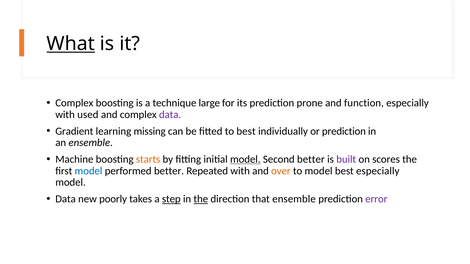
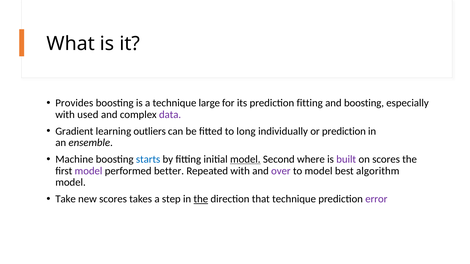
What underline: present -> none
Complex at (74, 103): Complex -> Provides
prediction prone: prone -> fitting
and function: function -> boosting
missing: missing -> outliers
to best: best -> long
starts colour: orange -> blue
Second better: better -> where
model at (89, 171) colour: blue -> purple
over colour: orange -> purple
best especially: especially -> algorithm
Data at (66, 199): Data -> Take
new poorly: poorly -> scores
step underline: present -> none
that ensemble: ensemble -> technique
